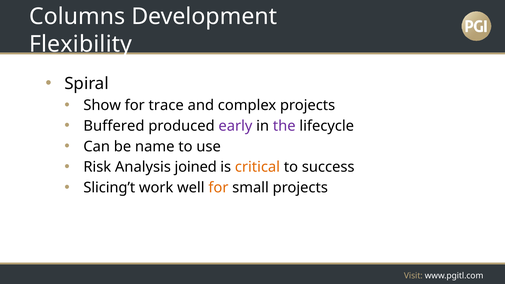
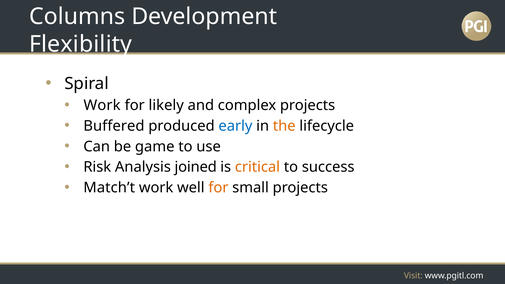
Show at (102, 105): Show -> Work
trace: trace -> likely
early colour: purple -> blue
the colour: purple -> orange
name: name -> game
Slicing’t: Slicing’t -> Match’t
